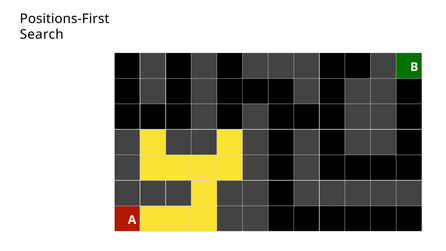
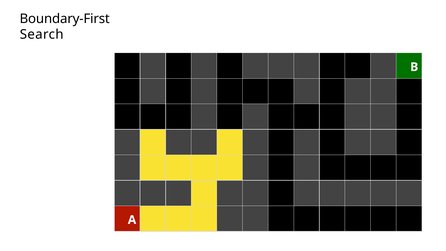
Positions-First: Positions-First -> Boundary-First
